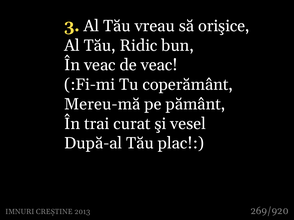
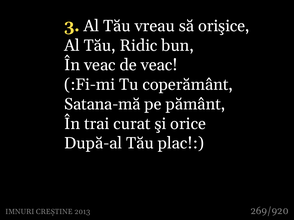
Mereu-mă: Mereu-mă -> Satana-mă
vesel: vesel -> orice
